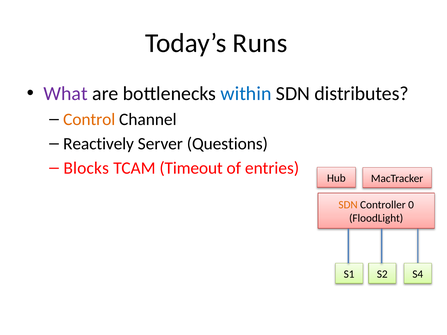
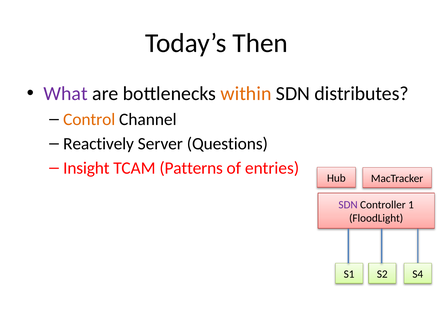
Runs: Runs -> Then
within colour: blue -> orange
Blocks: Blocks -> Insight
Timeout: Timeout -> Patterns
SDN at (348, 205) colour: orange -> purple
0: 0 -> 1
